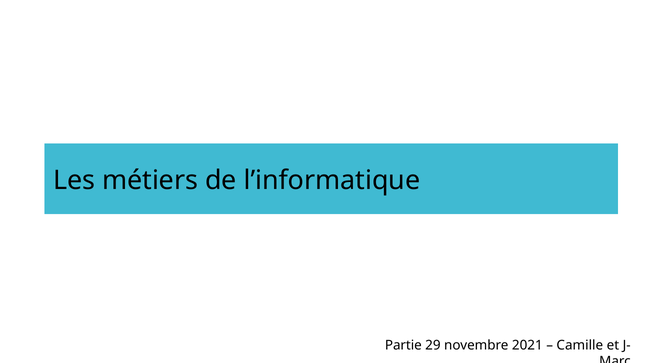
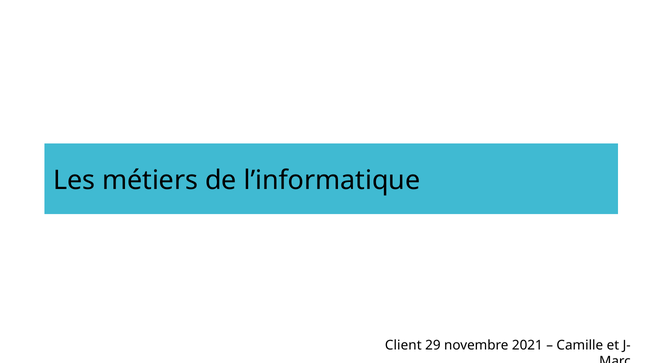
Partie: Partie -> Client
